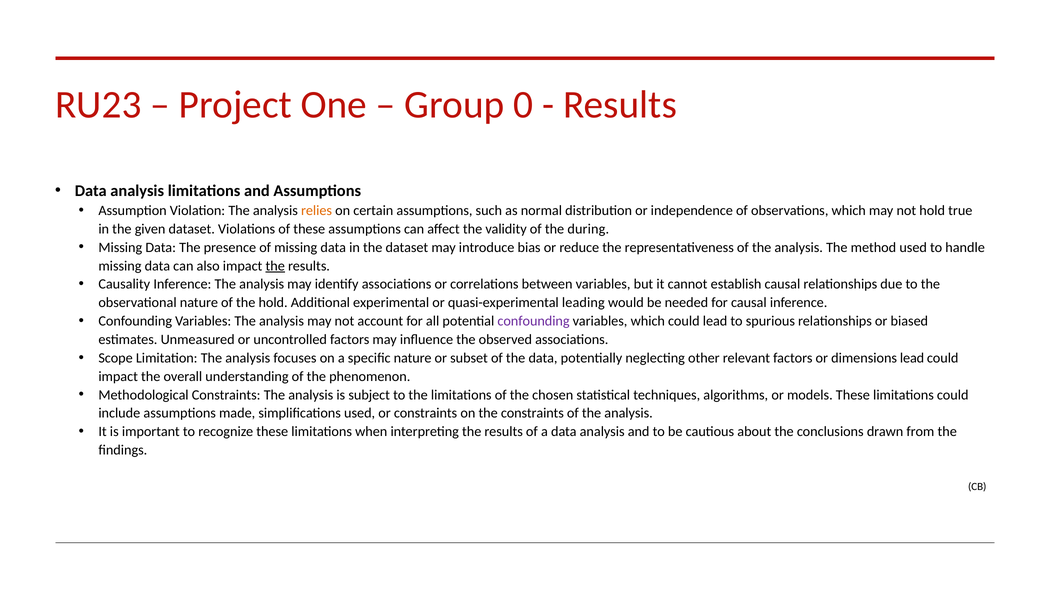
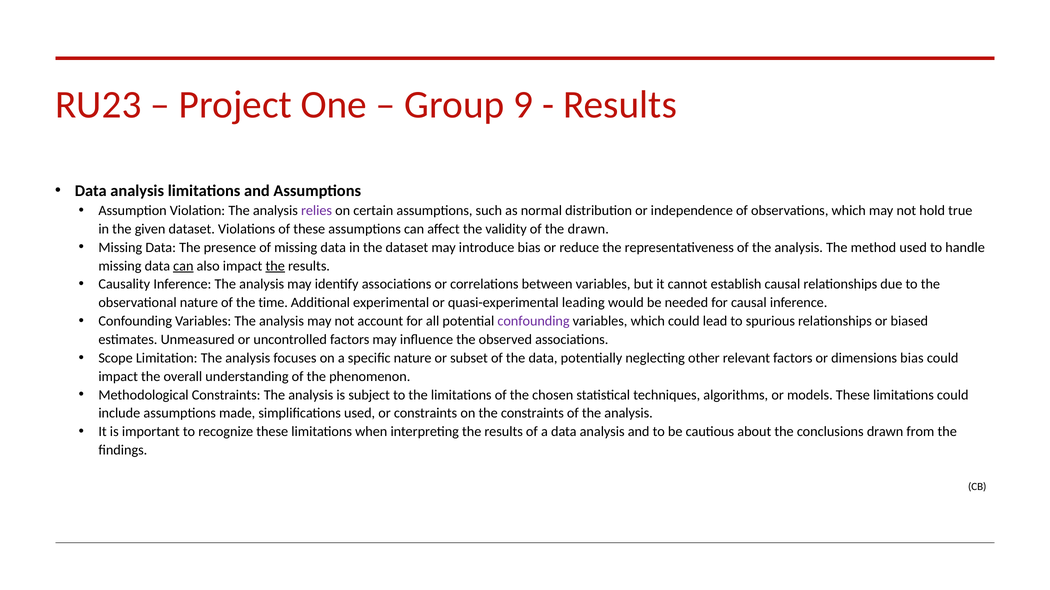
0: 0 -> 9
relies colour: orange -> purple
the during: during -> drawn
can at (183, 266) underline: none -> present
the hold: hold -> time
dimensions lead: lead -> bias
